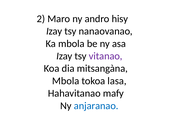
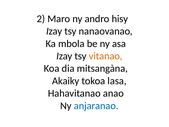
vitanao colour: purple -> orange
Mbola at (66, 81): Mbola -> Akaiky
mafy: mafy -> anao
